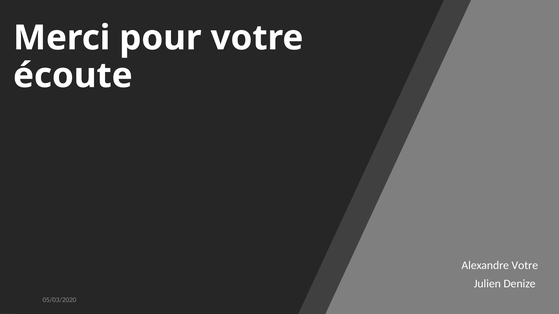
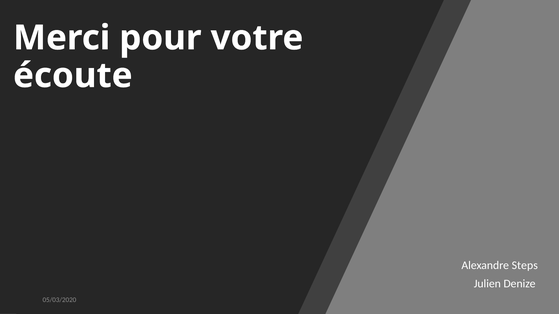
Alexandre Votre: Votre -> Steps
